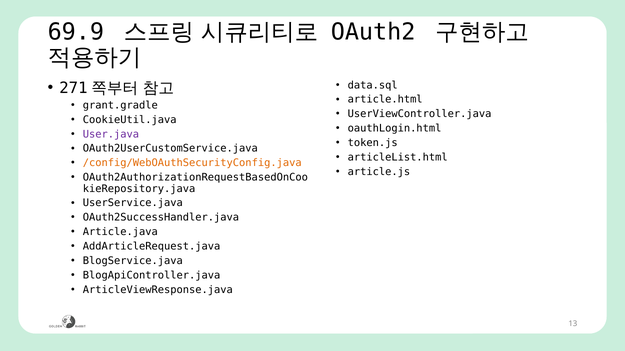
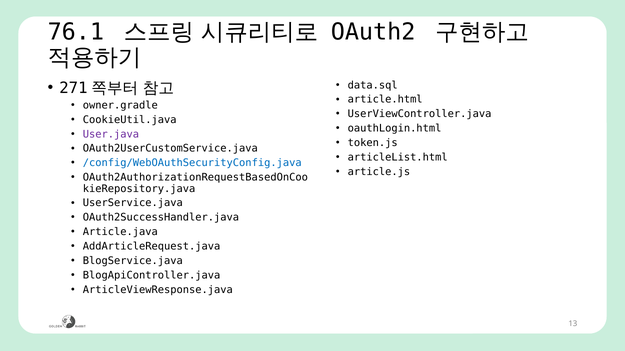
69.9: 69.9 -> 76.1
grant.gradle: grant.gradle -> owner.gradle
/config/WebOAuthSecurityConfig.java colour: orange -> blue
